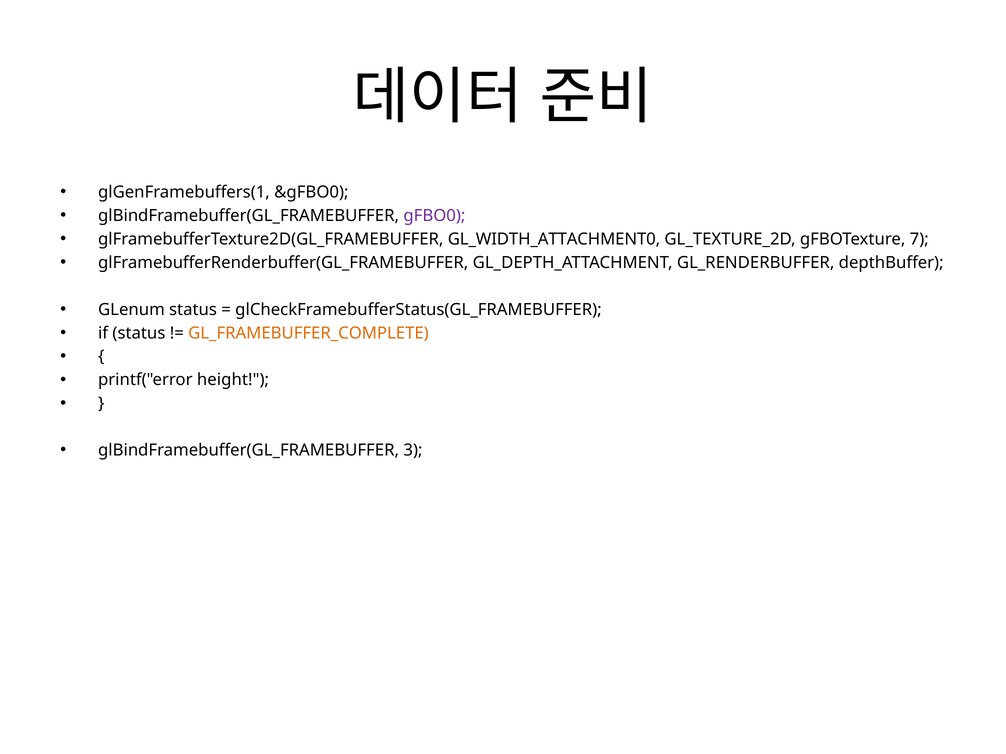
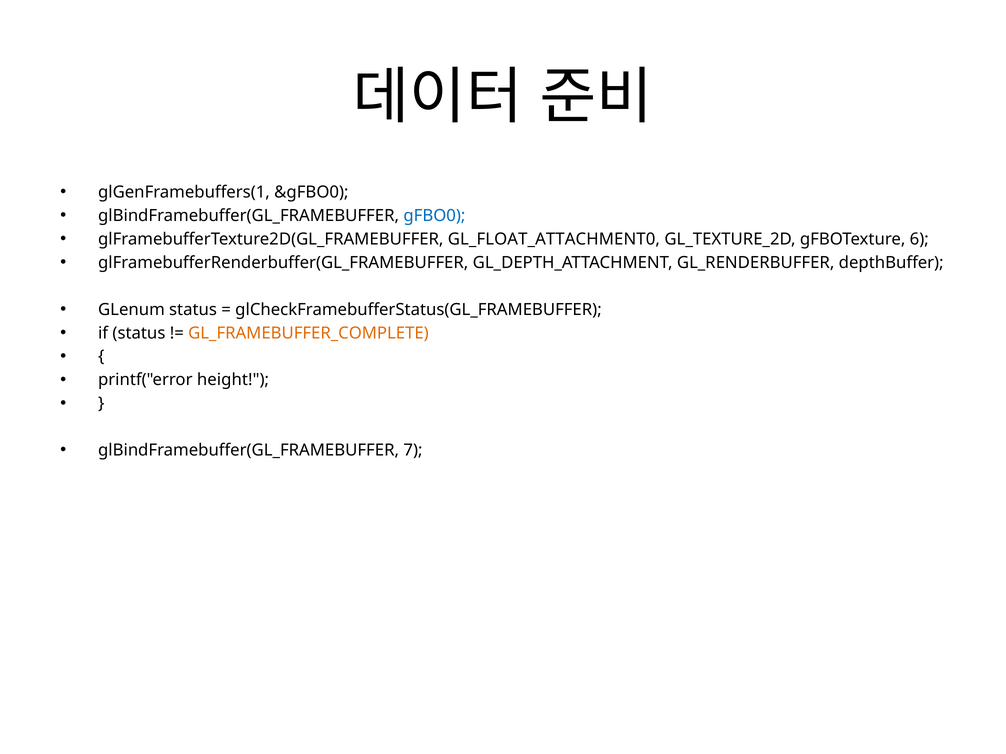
gFBO0 colour: purple -> blue
GL_WIDTH_ATTACHMENT0: GL_WIDTH_ATTACHMENT0 -> GL_FLOAT_ATTACHMENT0
7: 7 -> 6
3: 3 -> 7
